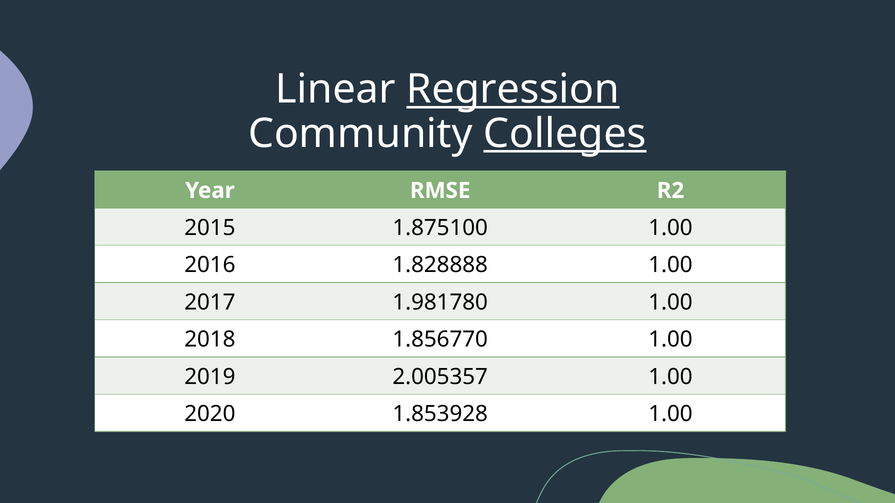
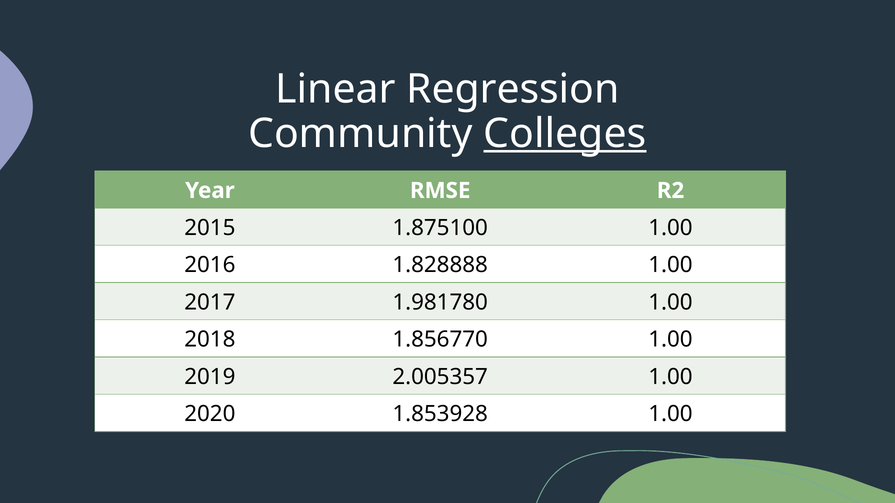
Regression underline: present -> none
